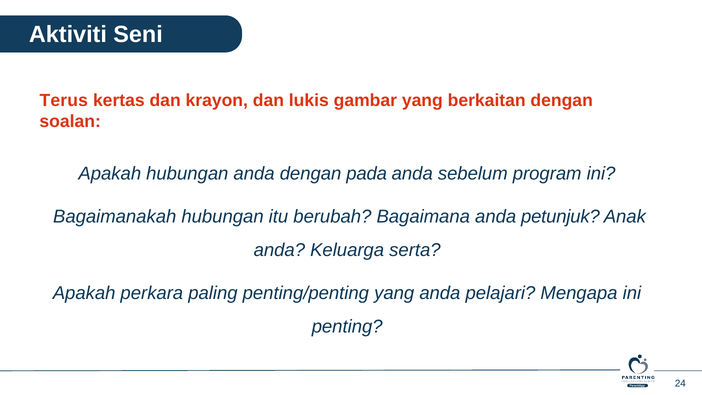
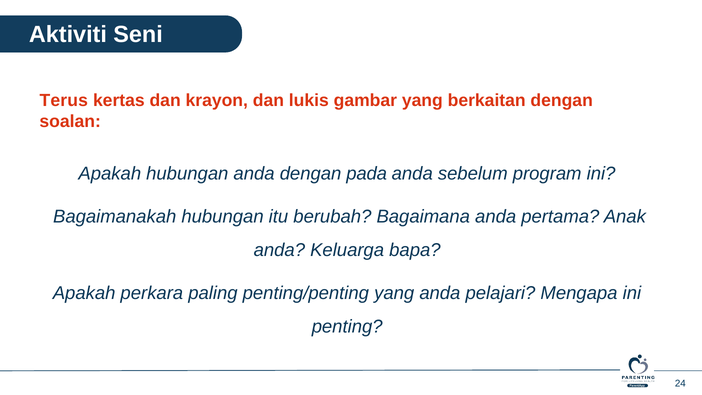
petunjuk: petunjuk -> pertama
serta: serta -> bapa
